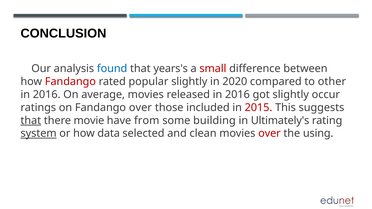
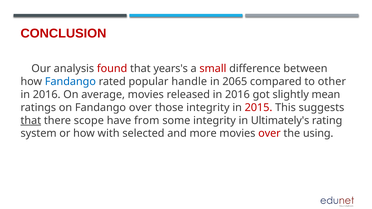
CONCLUSION colour: black -> red
found colour: blue -> red
Fandango at (70, 82) colour: red -> blue
popular slightly: slightly -> handle
2020: 2020 -> 2065
occur: occur -> mean
those included: included -> integrity
movie: movie -> scope
some building: building -> integrity
system underline: present -> none
data: data -> with
clean: clean -> more
